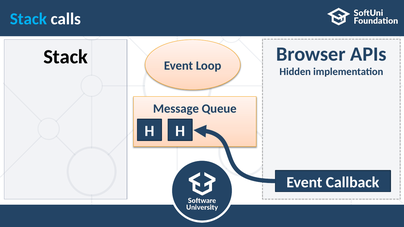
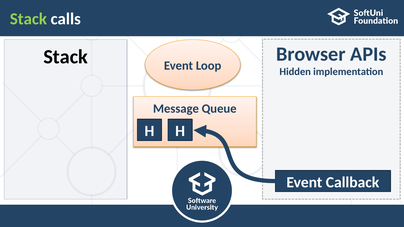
Stack at (28, 19) colour: light blue -> light green
